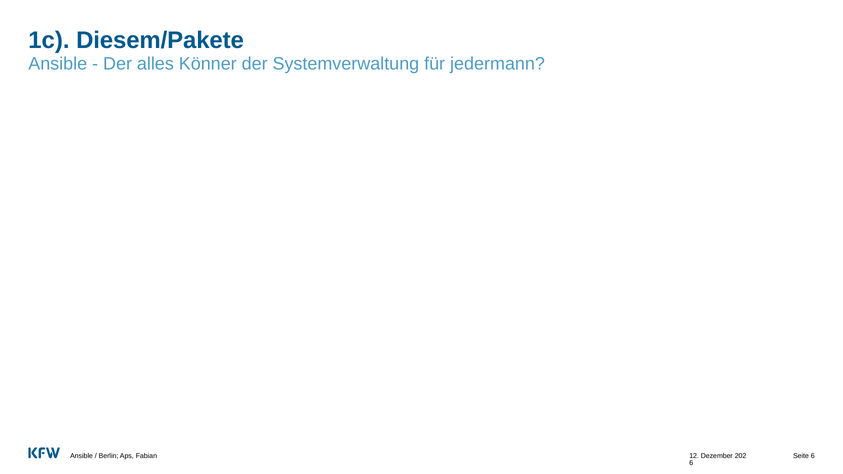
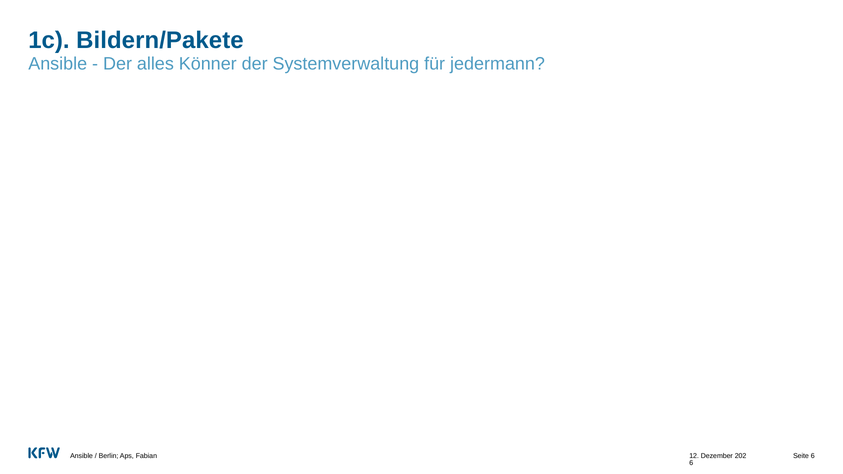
Diesem/Pakete: Diesem/Pakete -> Bildern/Pakete
